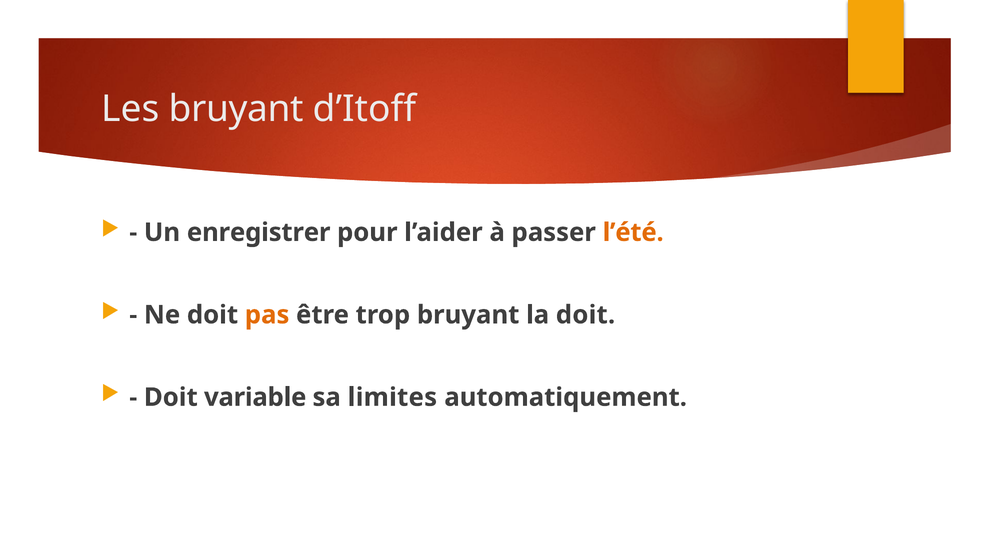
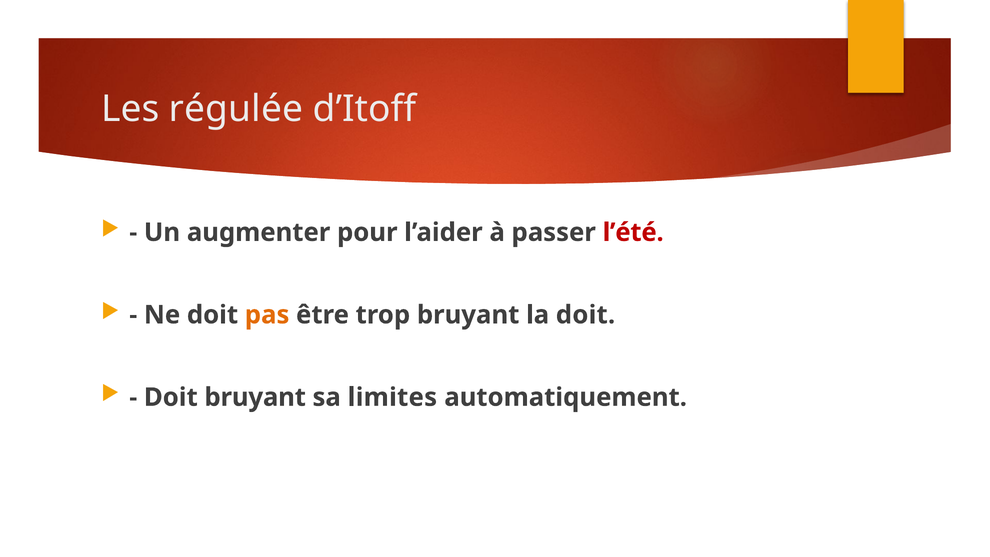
Les bruyant: bruyant -> régulée
enregistrer: enregistrer -> augmenter
l’été colour: orange -> red
Doit variable: variable -> bruyant
